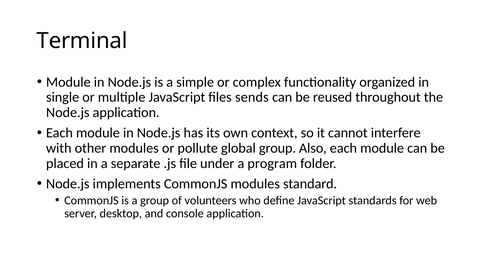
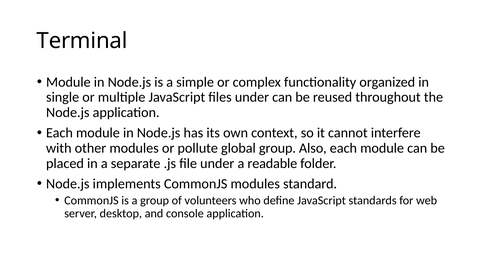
files sends: sends -> under
program: program -> readable
